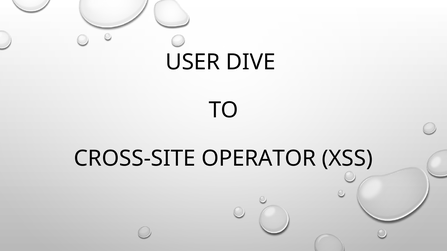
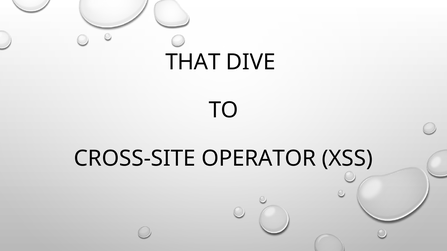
USER: USER -> THAT
